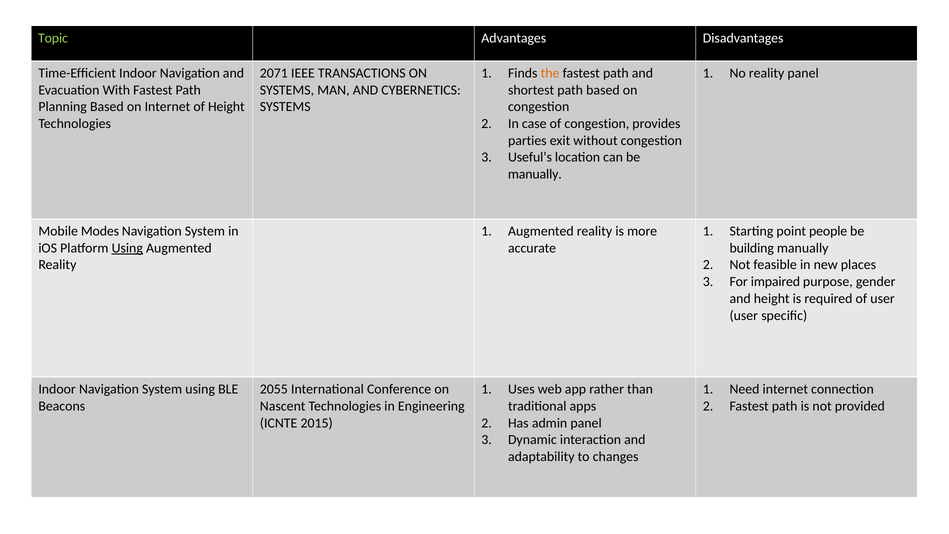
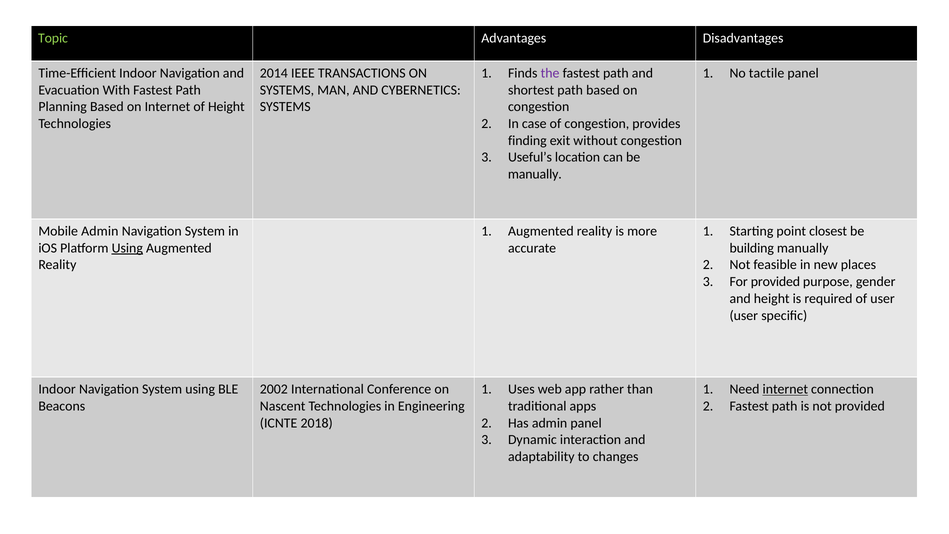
2071: 2071 -> 2014
the colour: orange -> purple
No reality: reality -> tactile
parties: parties -> finding
Mobile Modes: Modes -> Admin
people: people -> closest
For impaired: impaired -> provided
2055: 2055 -> 2002
internet at (785, 389) underline: none -> present
2015: 2015 -> 2018
